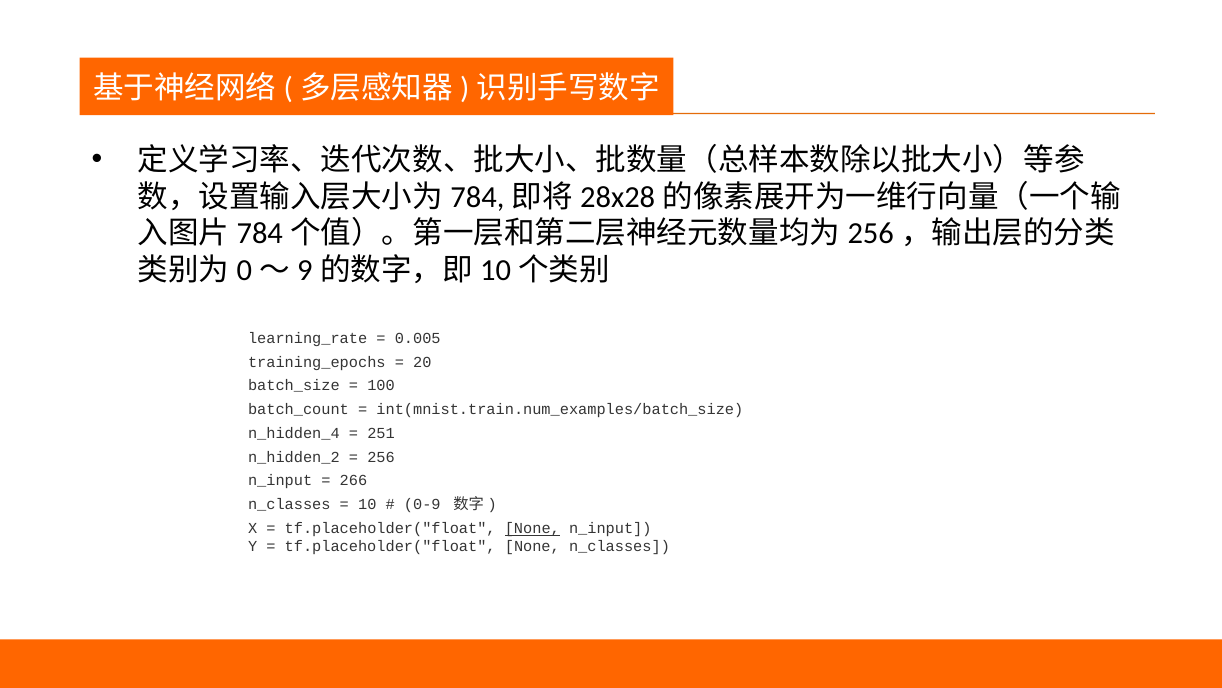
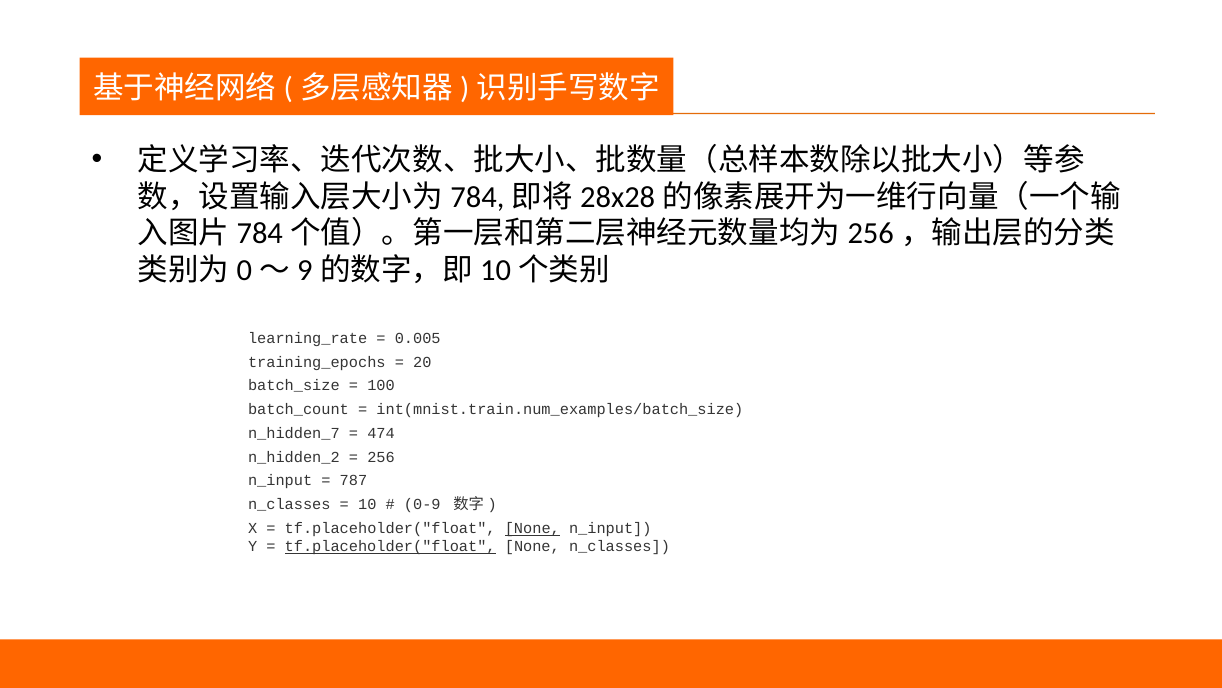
n_hidden_4: n_hidden_4 -> n_hidden_7
251: 251 -> 474
266: 266 -> 787
tf.placeholder("float at (390, 546) underline: none -> present
